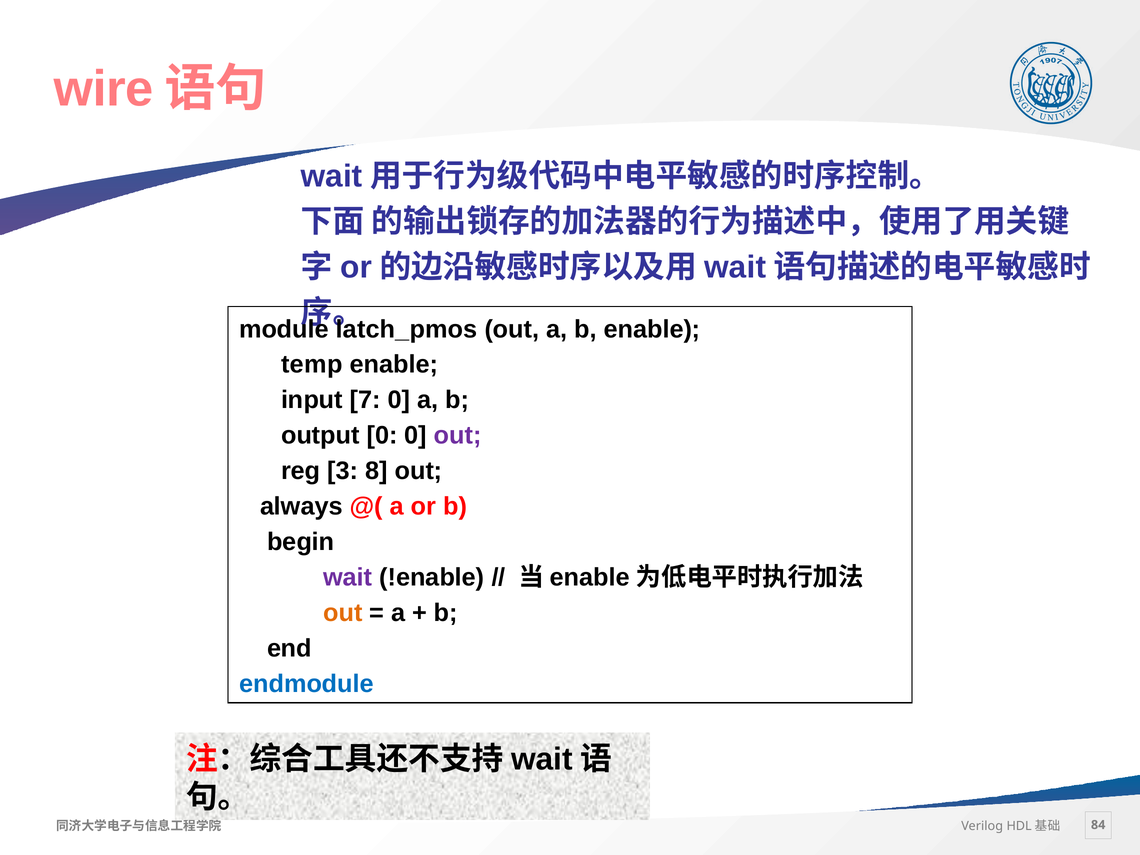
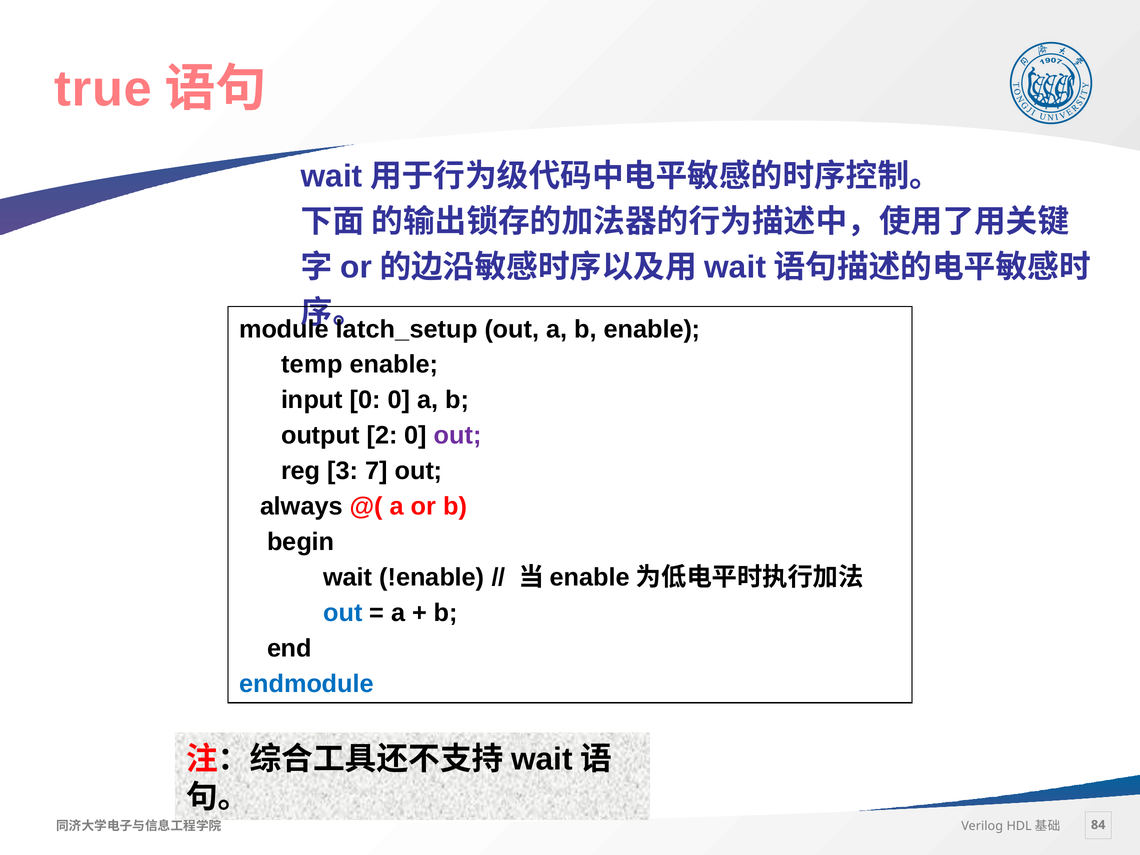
wire: wire -> true
latch_pmos: latch_pmos -> latch_setup
input 7: 7 -> 0
output 0: 0 -> 2
8: 8 -> 7
wait colour: purple -> black
out at (343, 613) colour: orange -> blue
